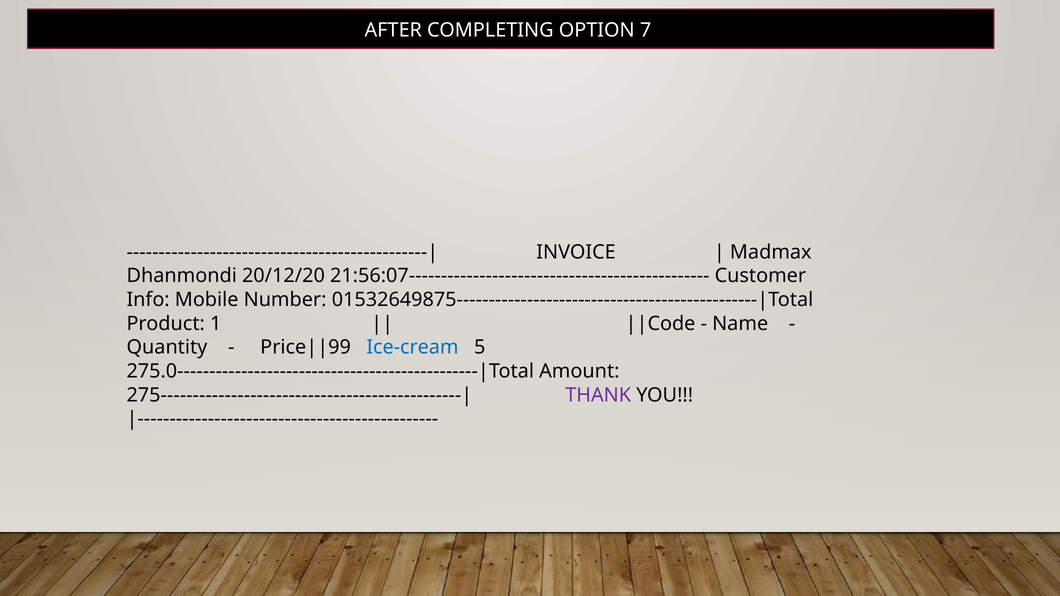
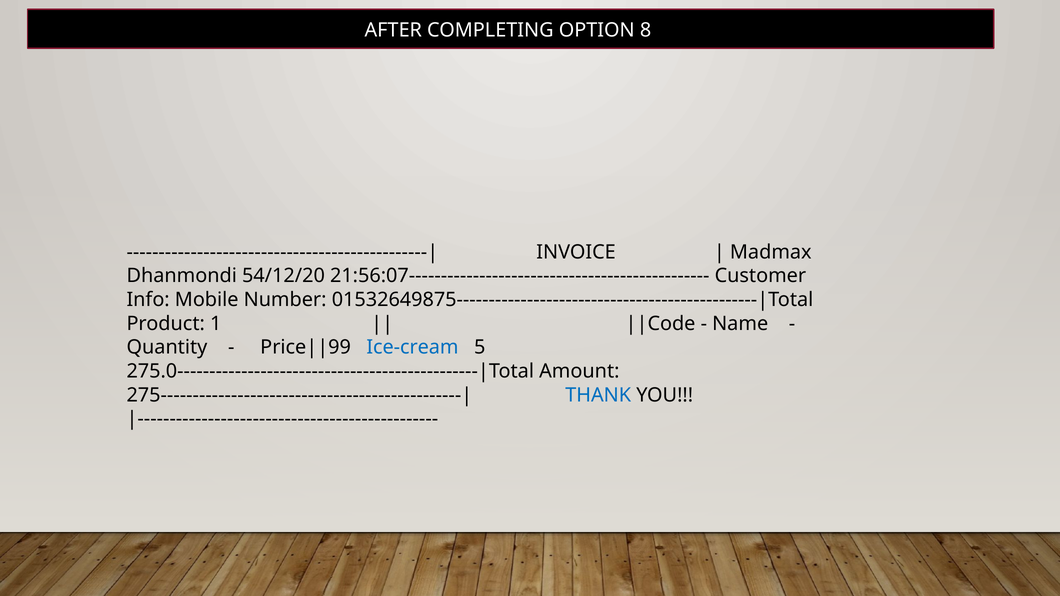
7: 7 -> 8
20/12/20: 20/12/20 -> 54/12/20
THANK colour: purple -> blue
